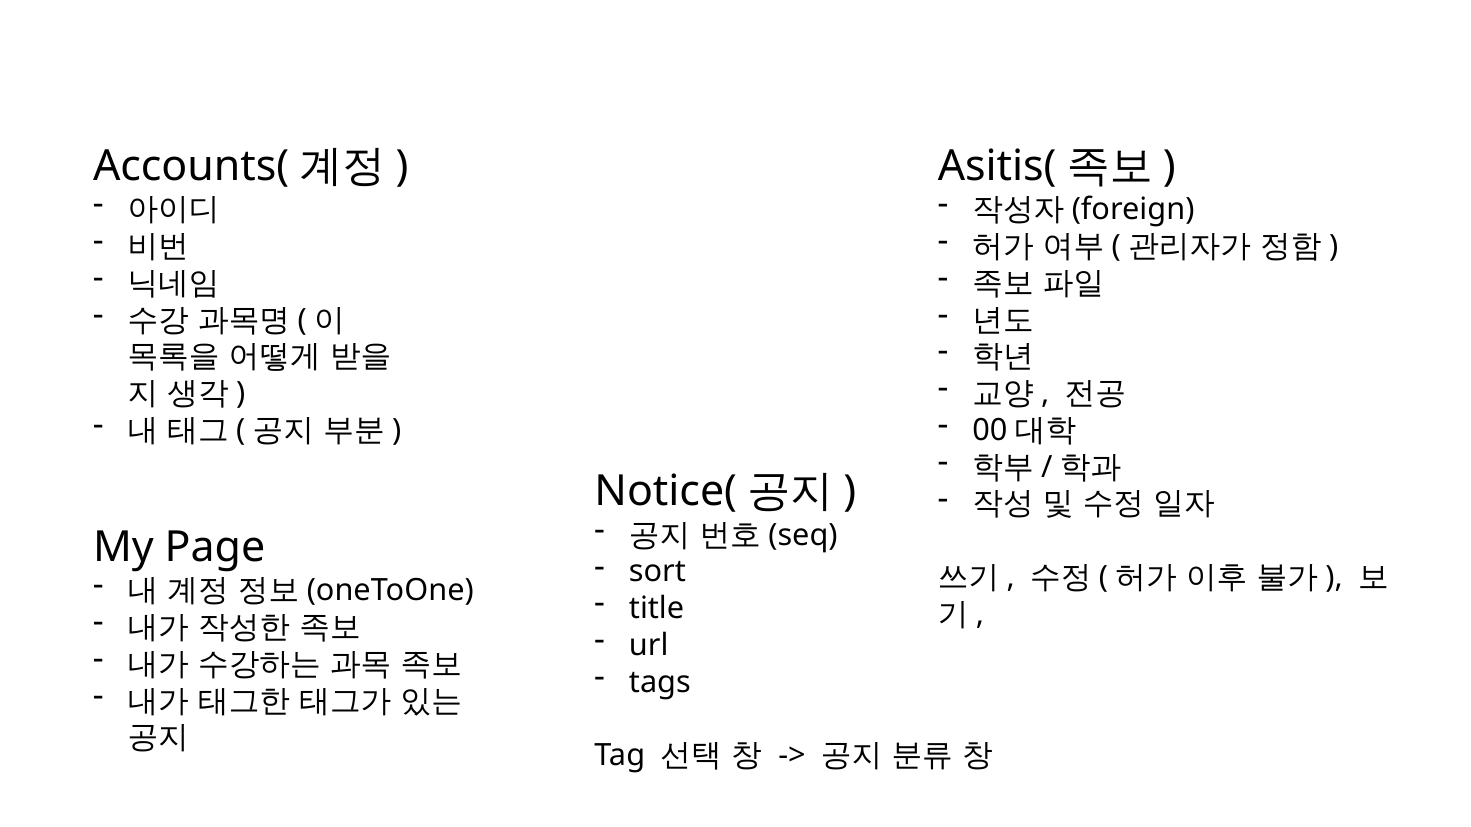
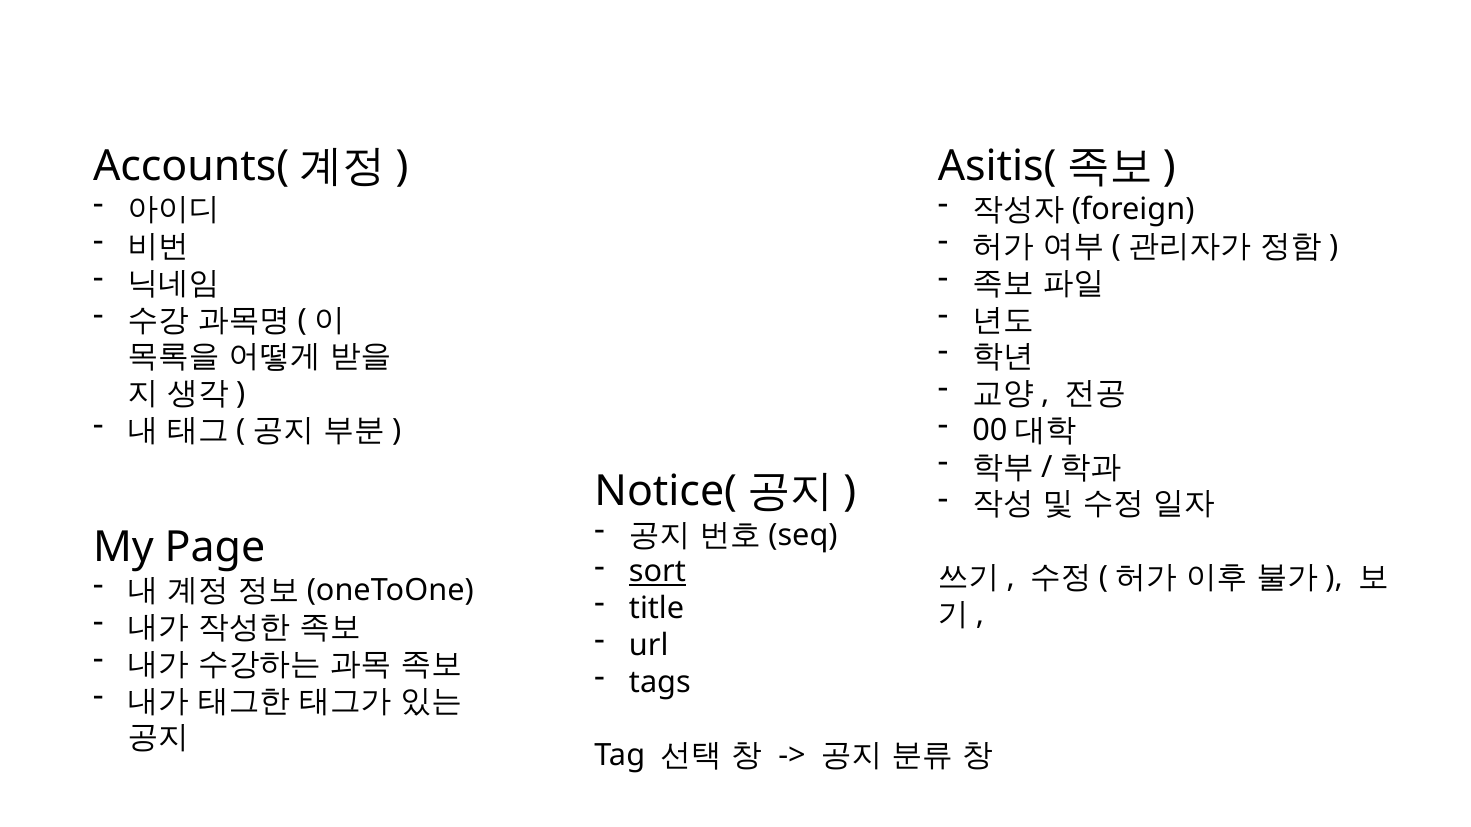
sort underline: none -> present
